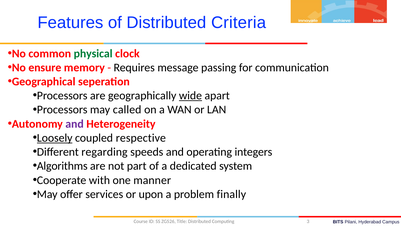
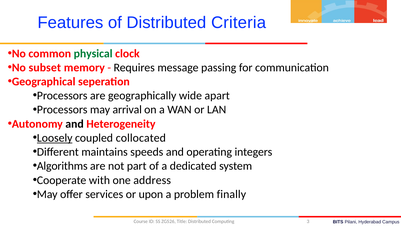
ensure: ensure -> subset
wide underline: present -> none
called: called -> arrival
and at (75, 124) colour: purple -> black
respective: respective -> collocated
regarding: regarding -> maintains
manner: manner -> address
